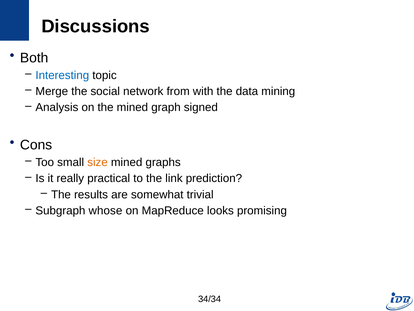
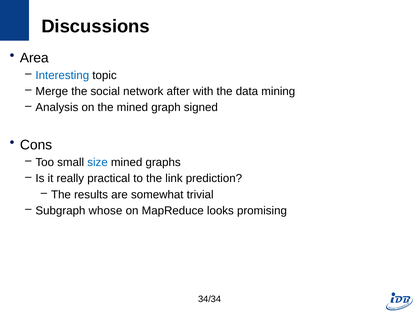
Both: Both -> Area
from: from -> after
size colour: orange -> blue
